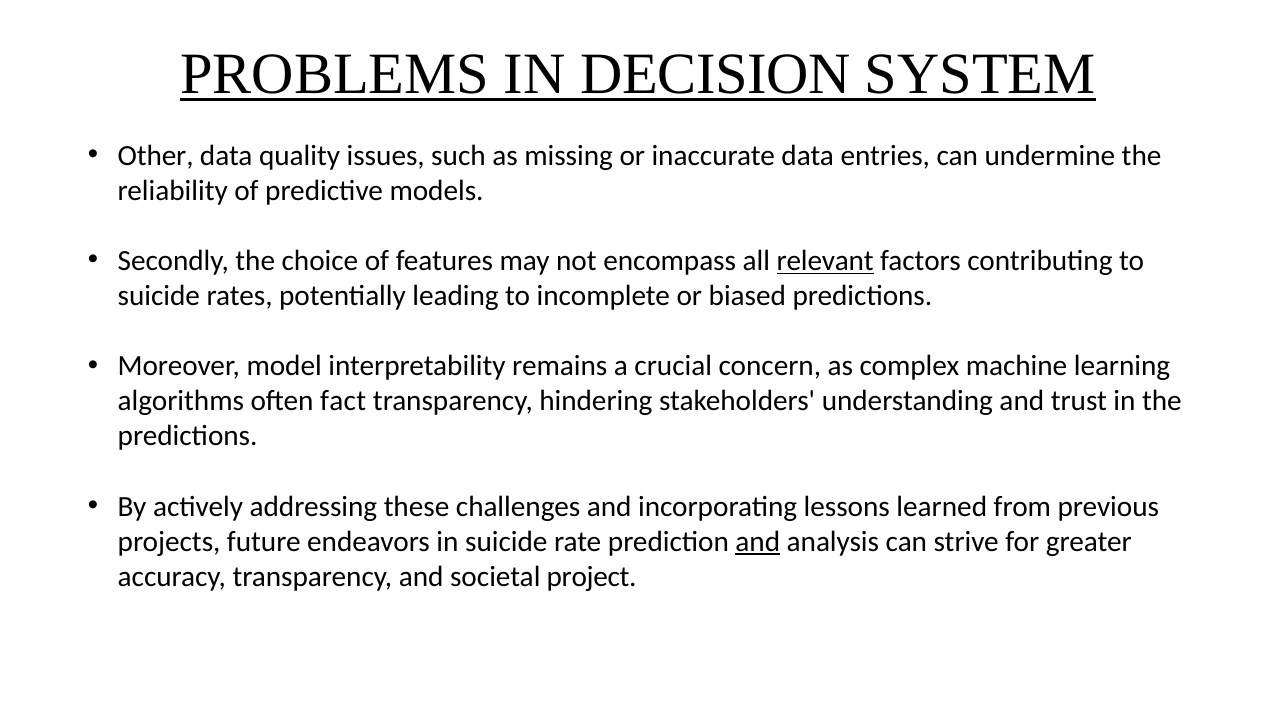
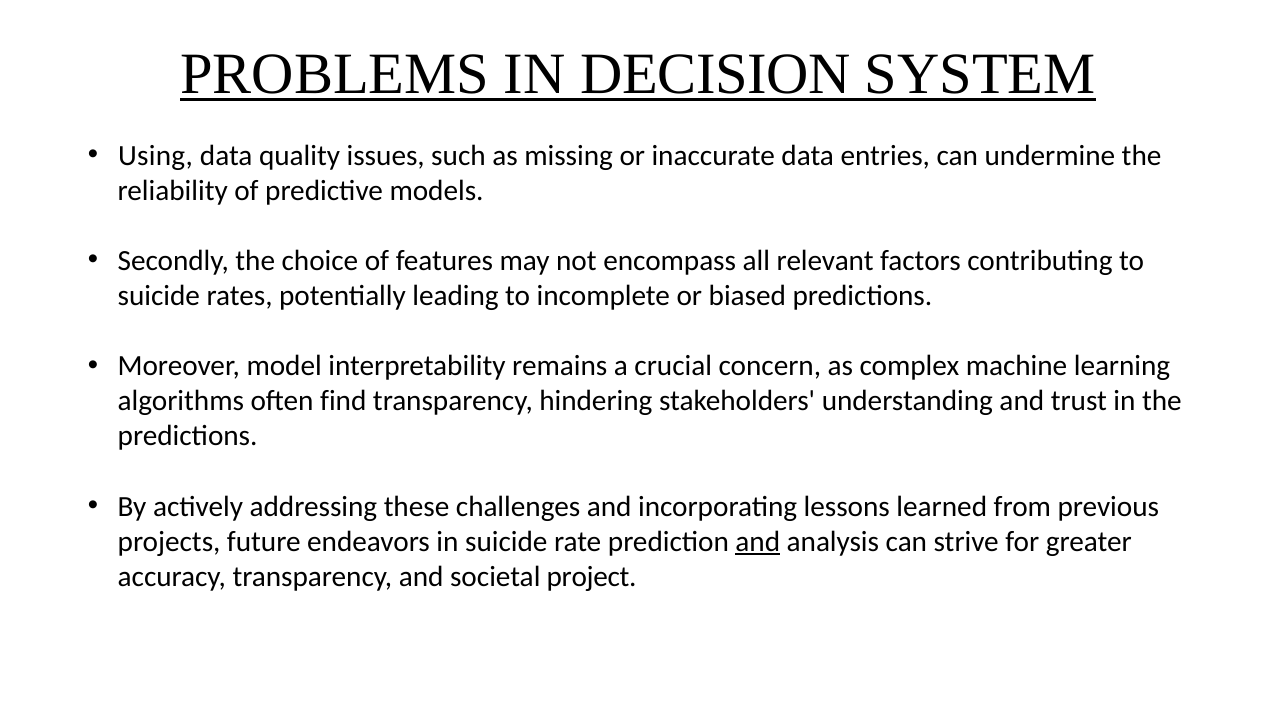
Other: Other -> Using
relevant underline: present -> none
fact: fact -> find
